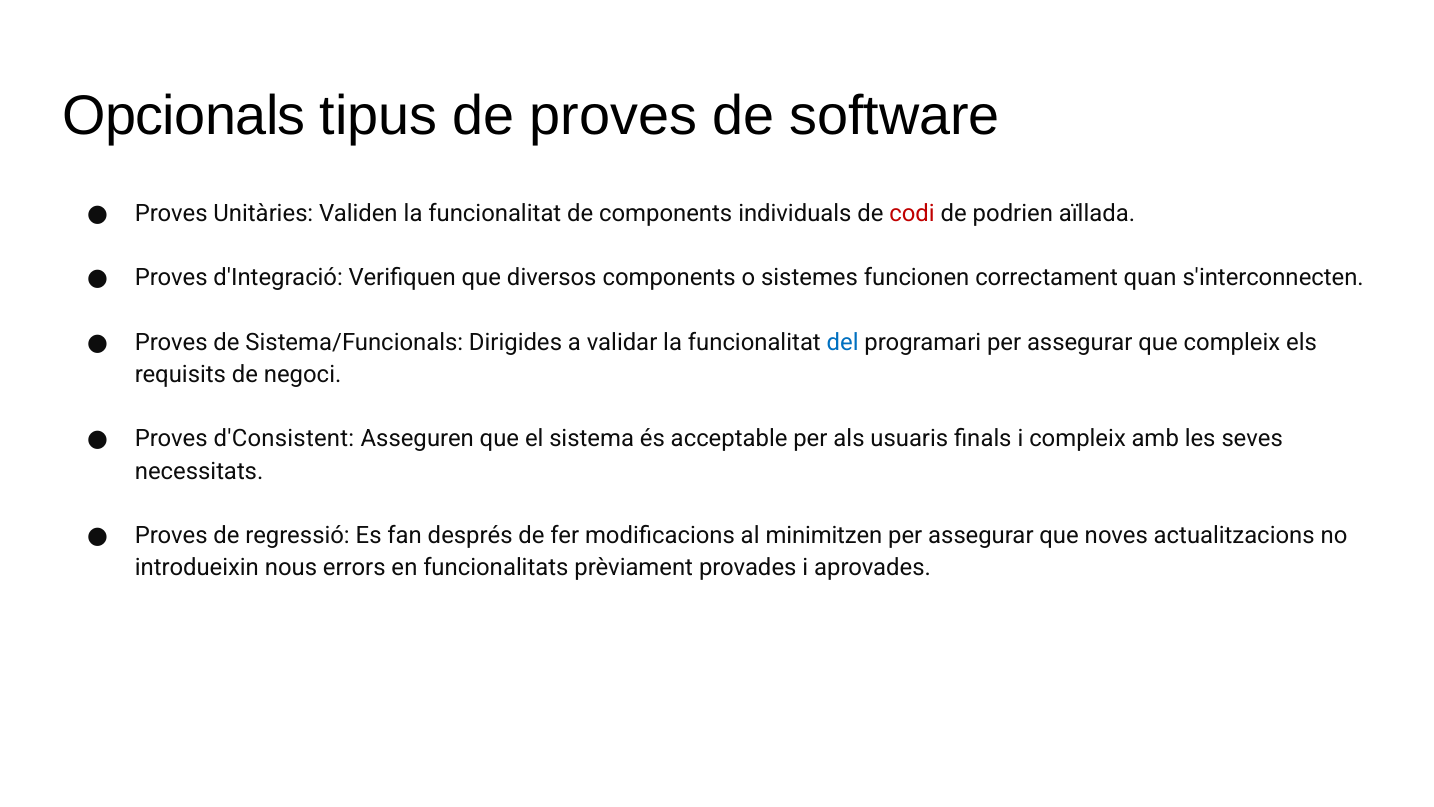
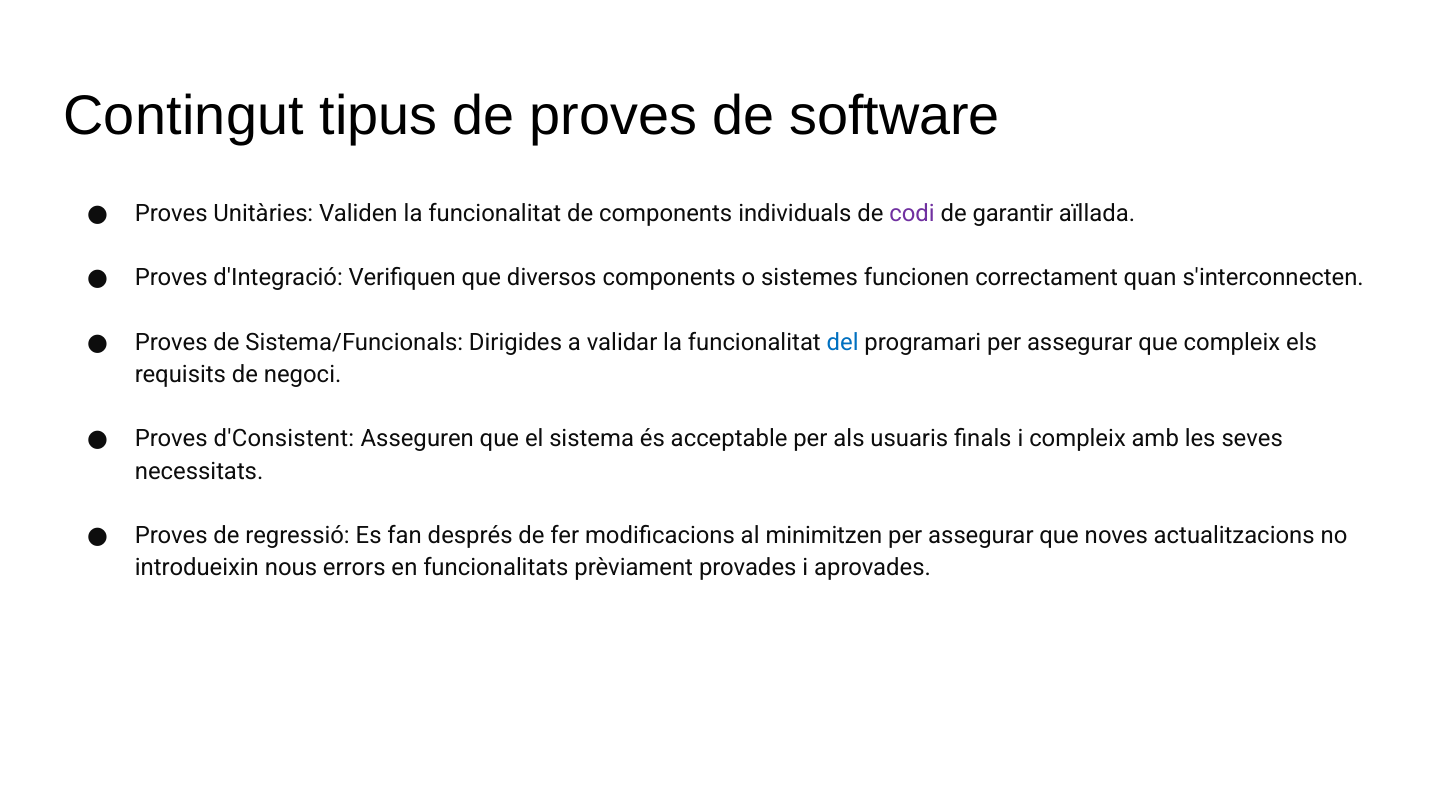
Opcionals: Opcionals -> Contingut
codi colour: red -> purple
podrien: podrien -> garantir
